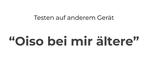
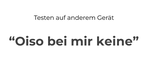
ältere: ältere -> keine
